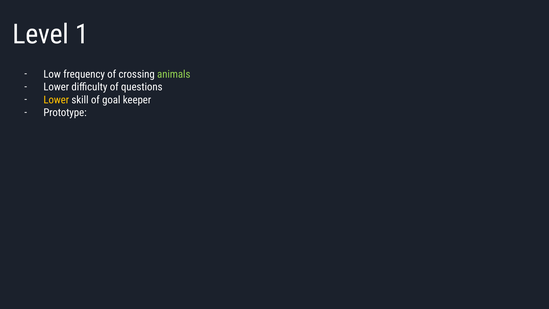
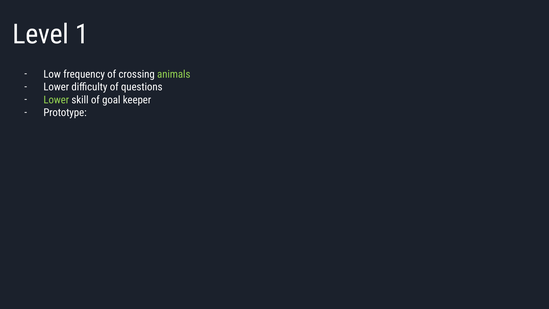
Lower at (56, 100) colour: yellow -> light green
